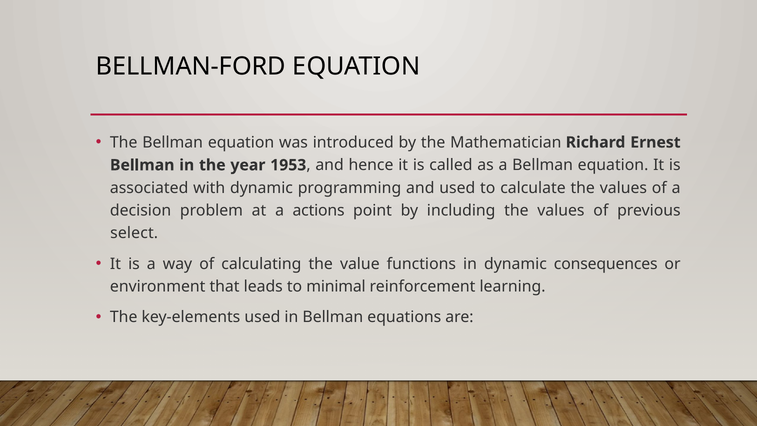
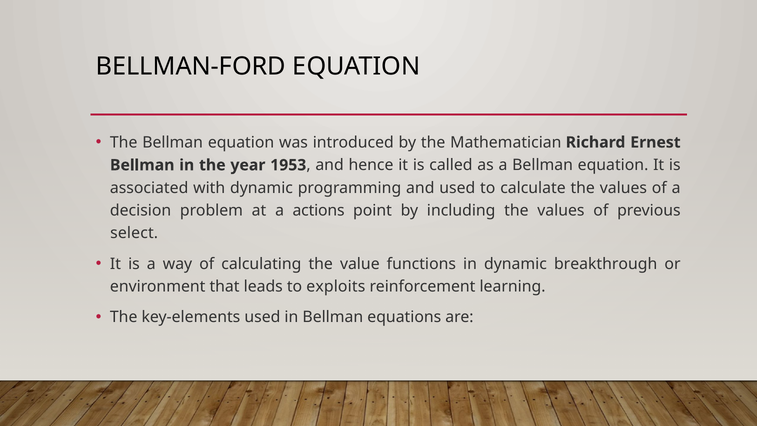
consequences: consequences -> breakthrough
minimal: minimal -> exploits
